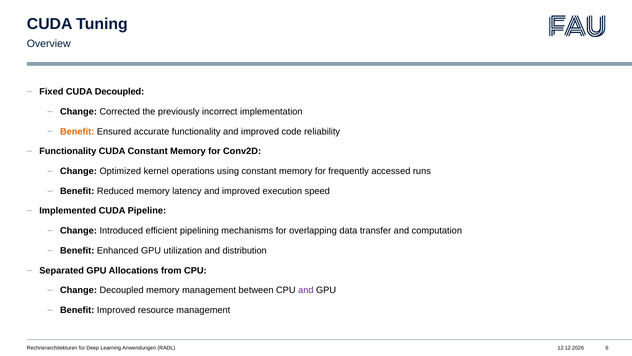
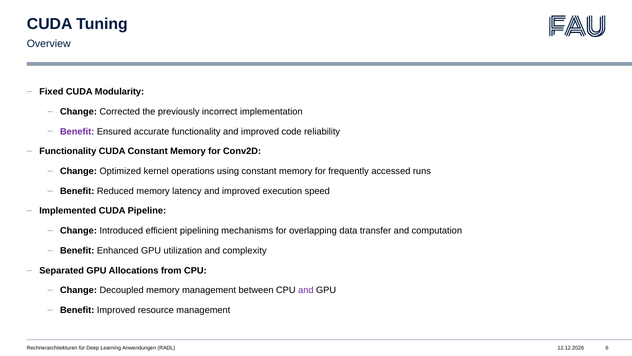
CUDA Decoupled: Decoupled -> Modularity
Benefit at (77, 131) colour: orange -> purple
distribution: distribution -> complexity
